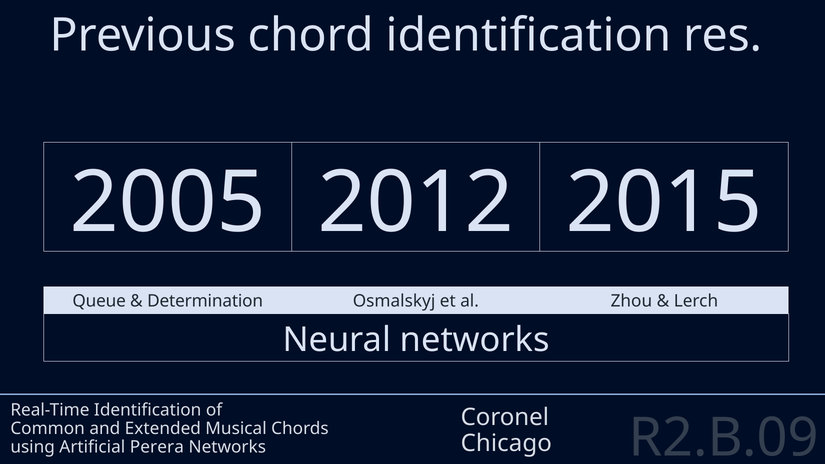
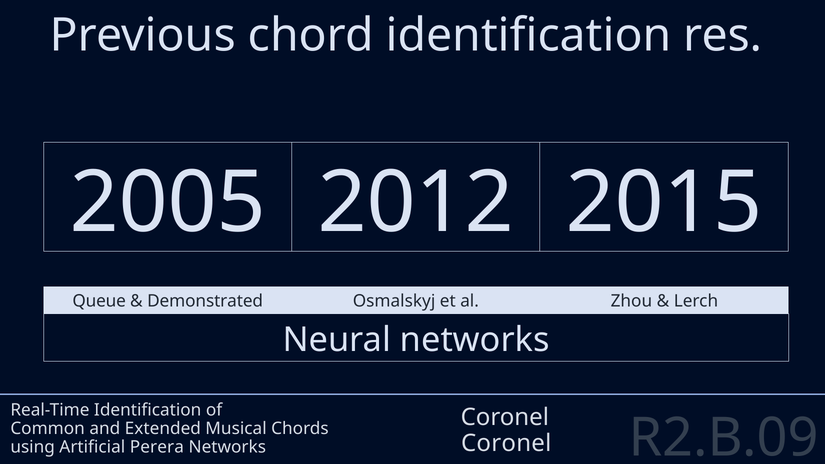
Determination: Determination -> Demonstrated
Chicago at (506, 443): Chicago -> Coronel
